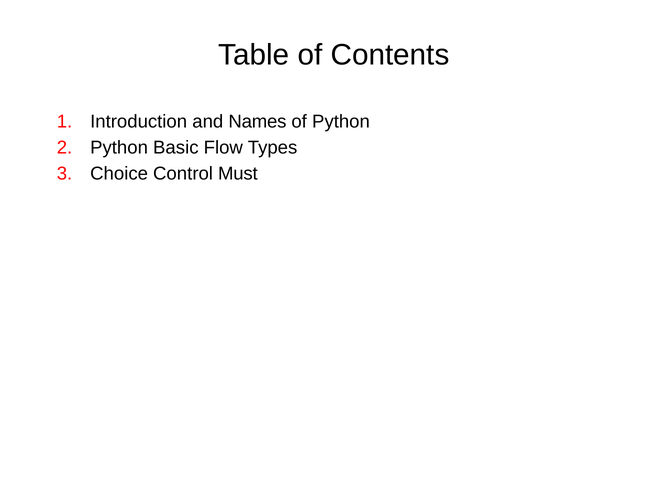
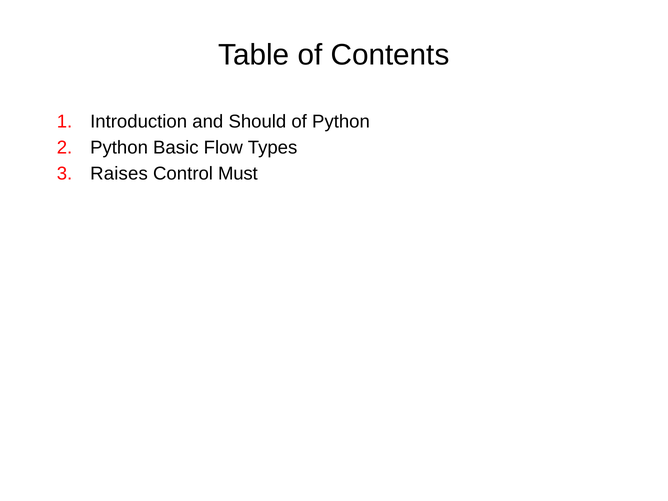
Names: Names -> Should
Choice: Choice -> Raises
